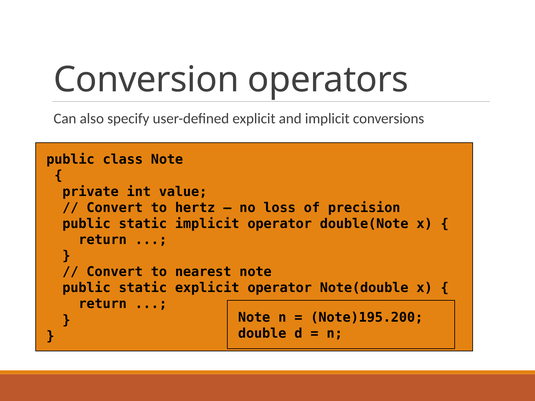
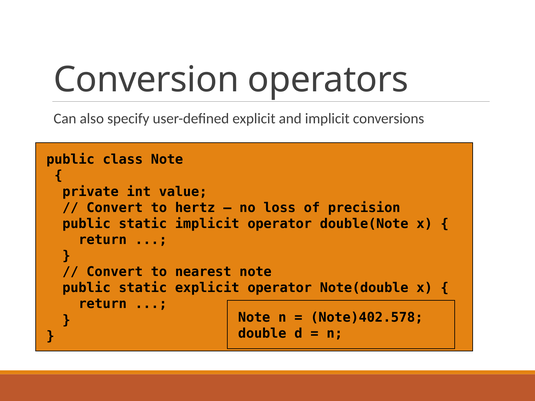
Note)195.200: Note)195.200 -> Note)402.578
